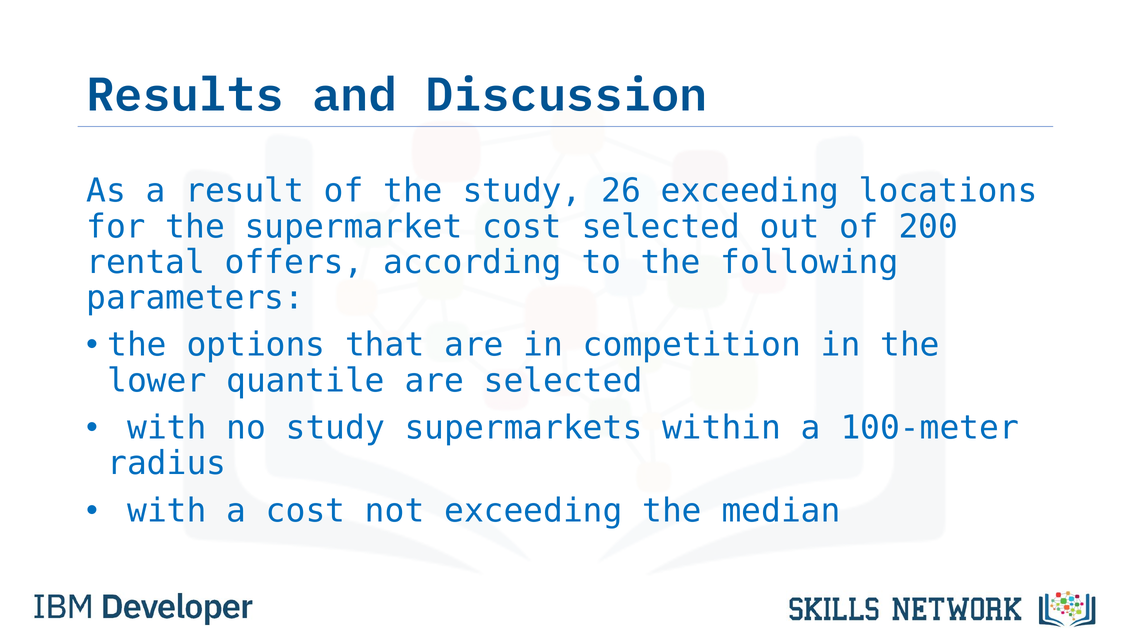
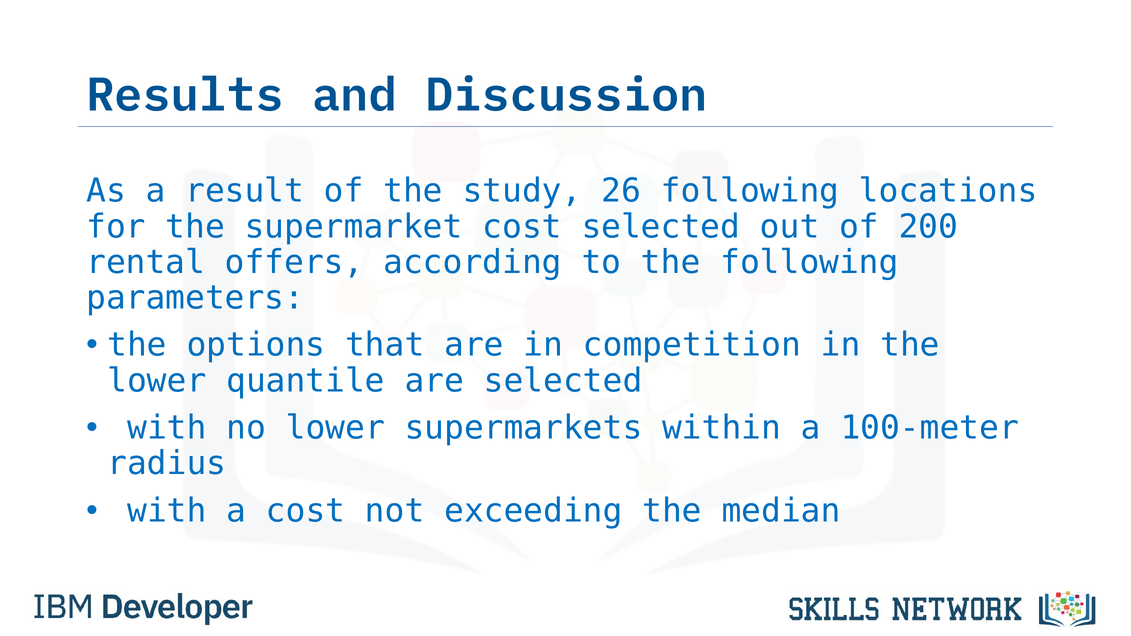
26 exceeding: exceeding -> following
no study: study -> lower
